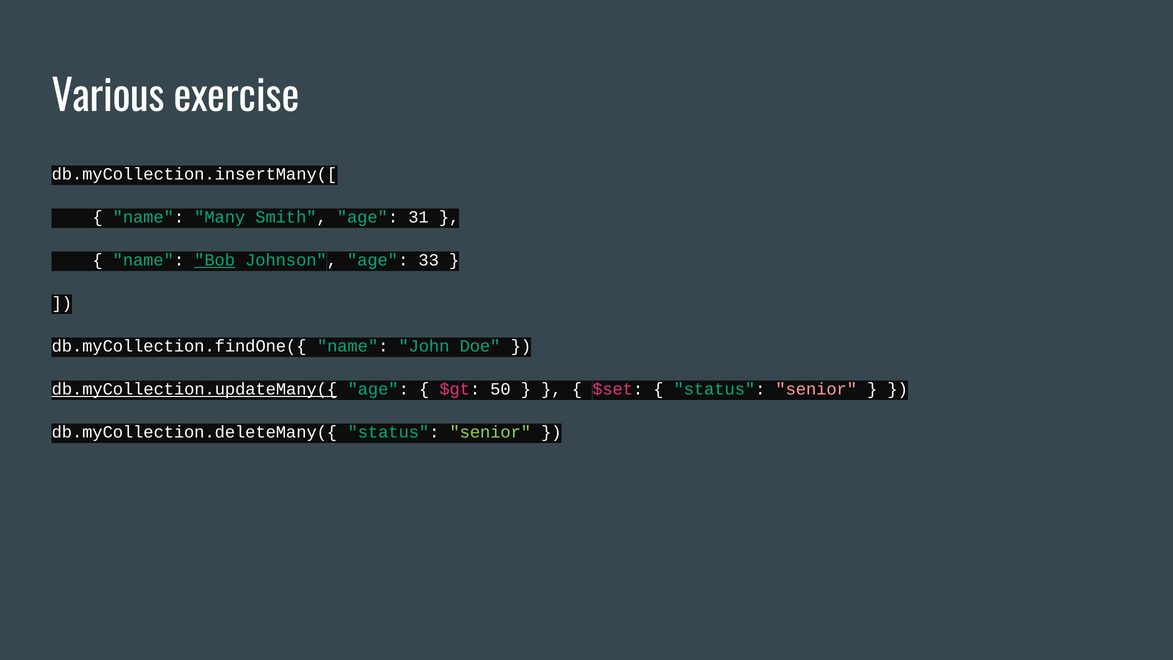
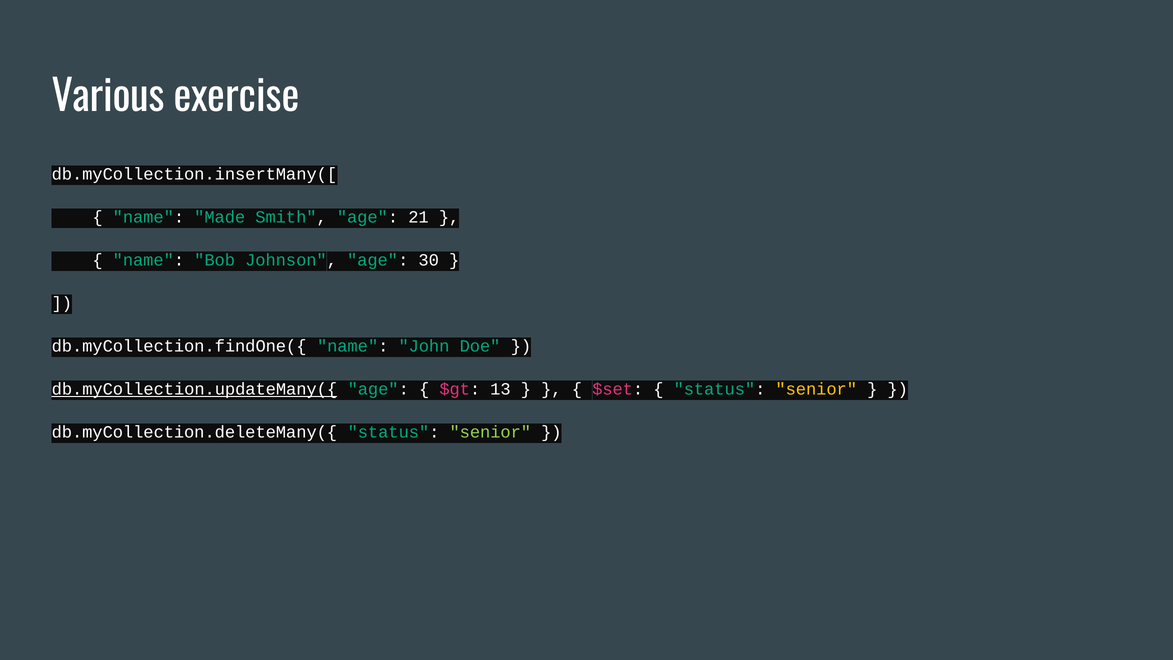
Many: Many -> Made
31: 31 -> 21
Bob underline: present -> none
33: 33 -> 30
50: 50 -> 13
senior at (816, 389) colour: pink -> yellow
